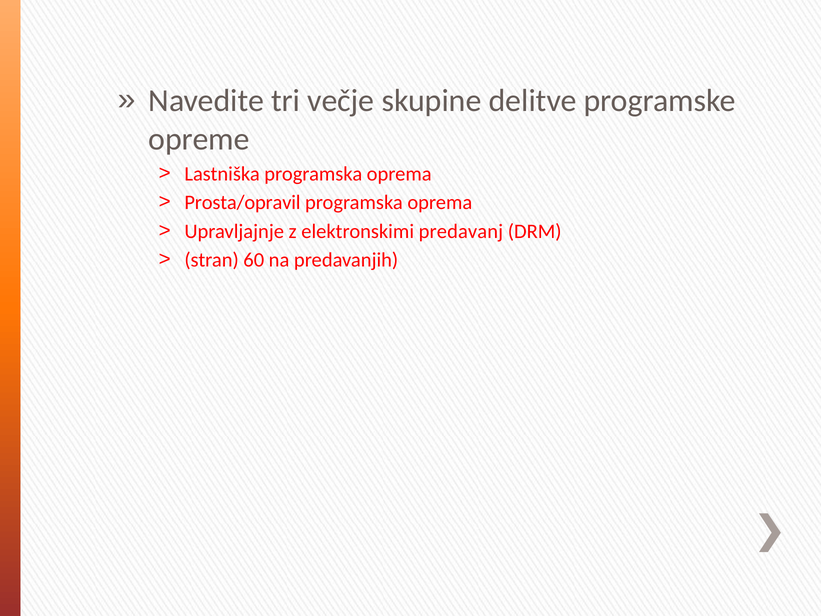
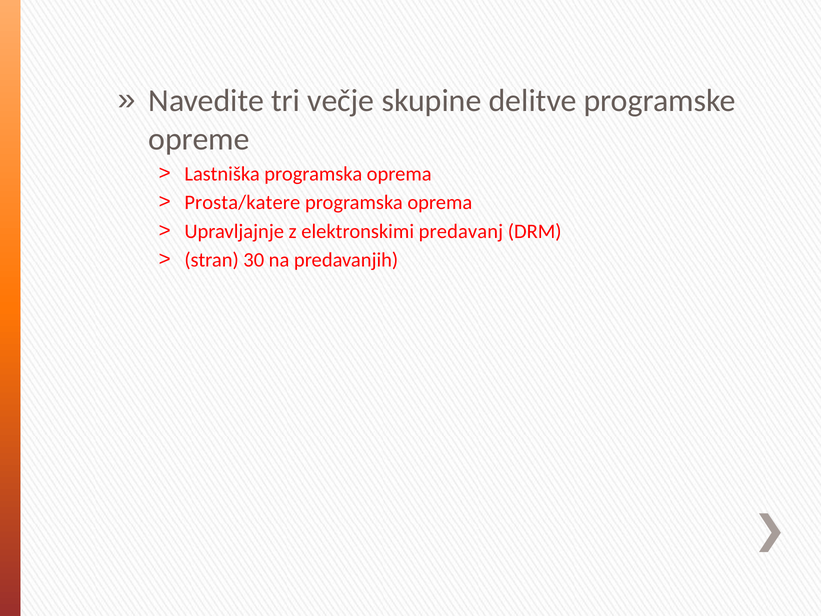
Prosta/opravil: Prosta/opravil -> Prosta/katere
60: 60 -> 30
